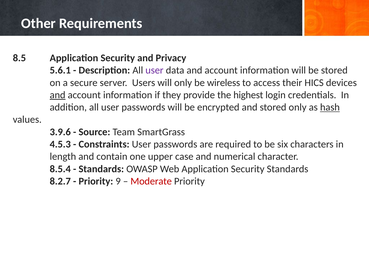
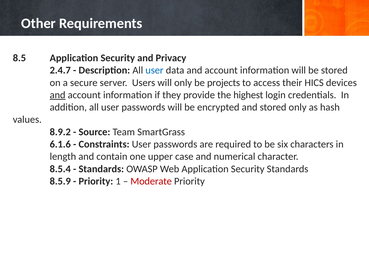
5.6.1: 5.6.1 -> 2.4.7
user at (154, 70) colour: purple -> blue
wireless: wireless -> projects
hash underline: present -> none
3.9.6: 3.9.6 -> 8.9.2
4.5.3: 4.5.3 -> 6.1.6
8.2.7: 8.2.7 -> 8.5.9
9: 9 -> 1
